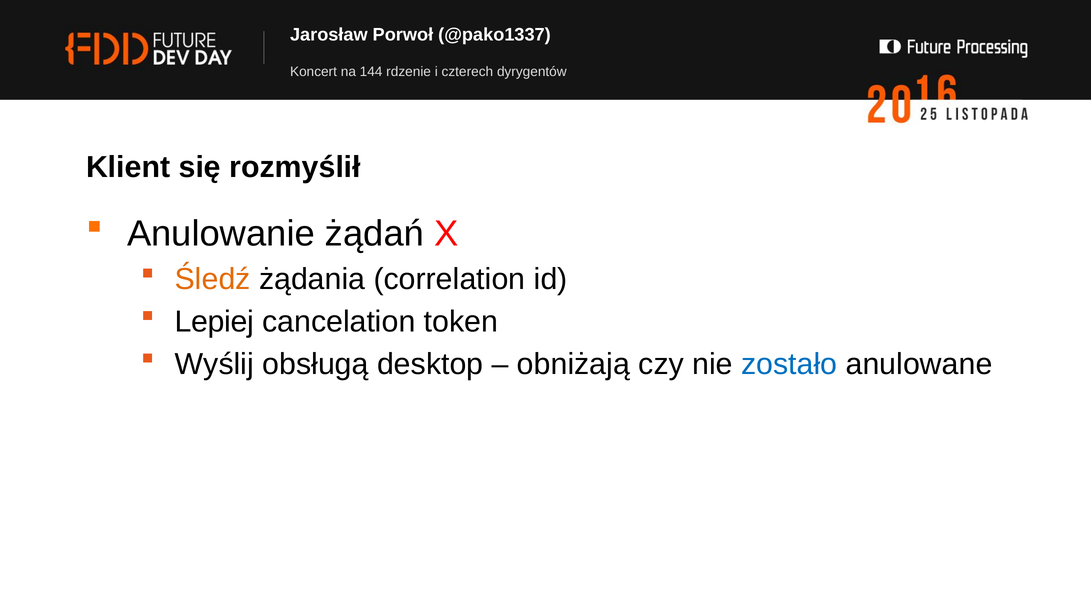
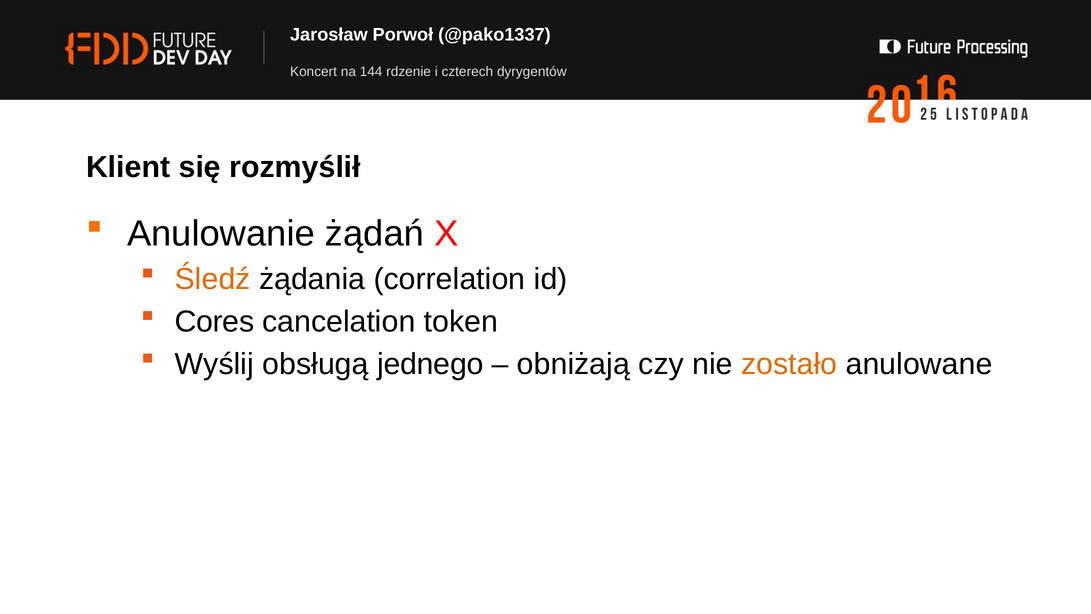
Lepiej: Lepiej -> Cores
desktop: desktop -> jednego
zostało colour: blue -> orange
